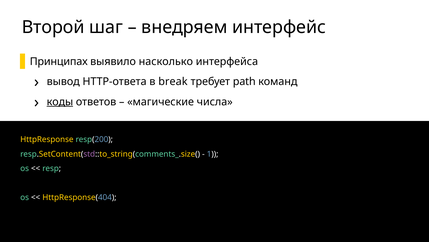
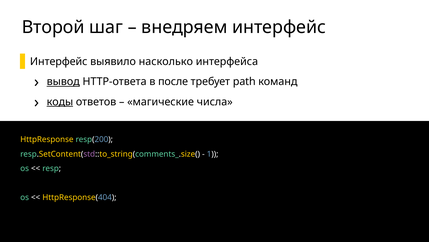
Принципах at (59, 61): Принципах -> Интерфейс
вывод underline: none -> present
break: break -> после
